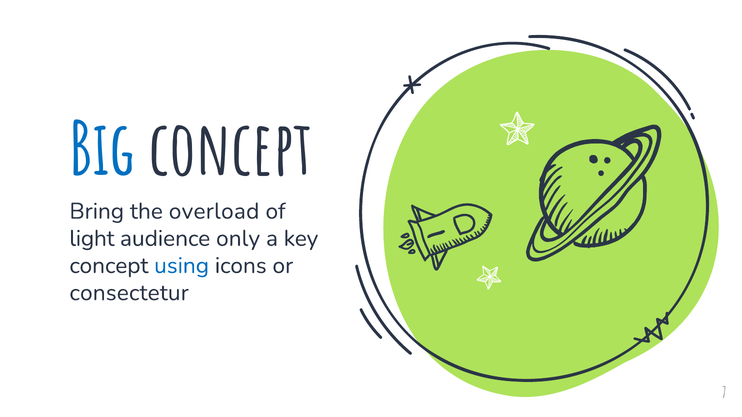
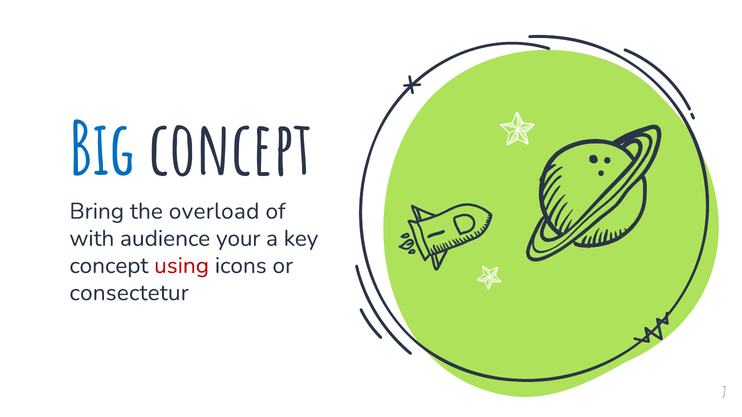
light: light -> with
only: only -> your
using colour: blue -> red
